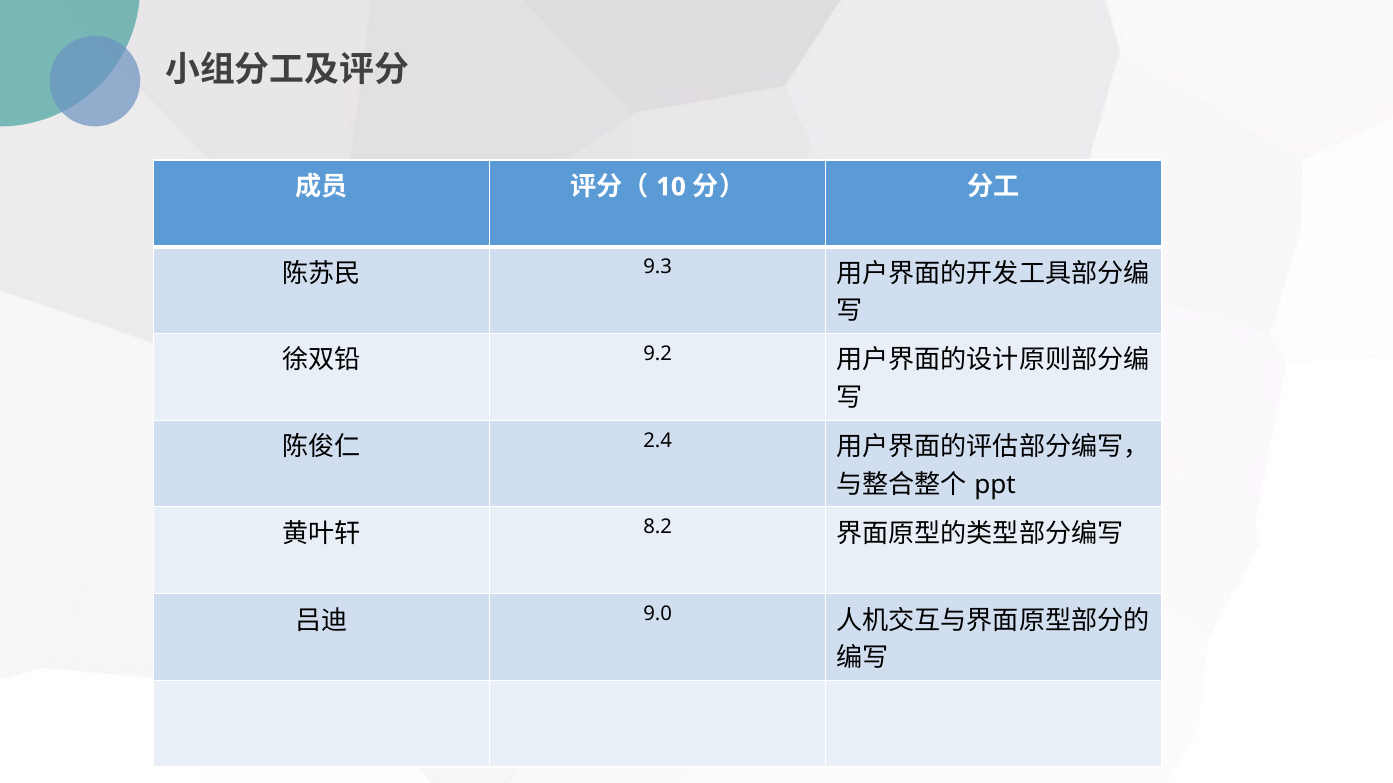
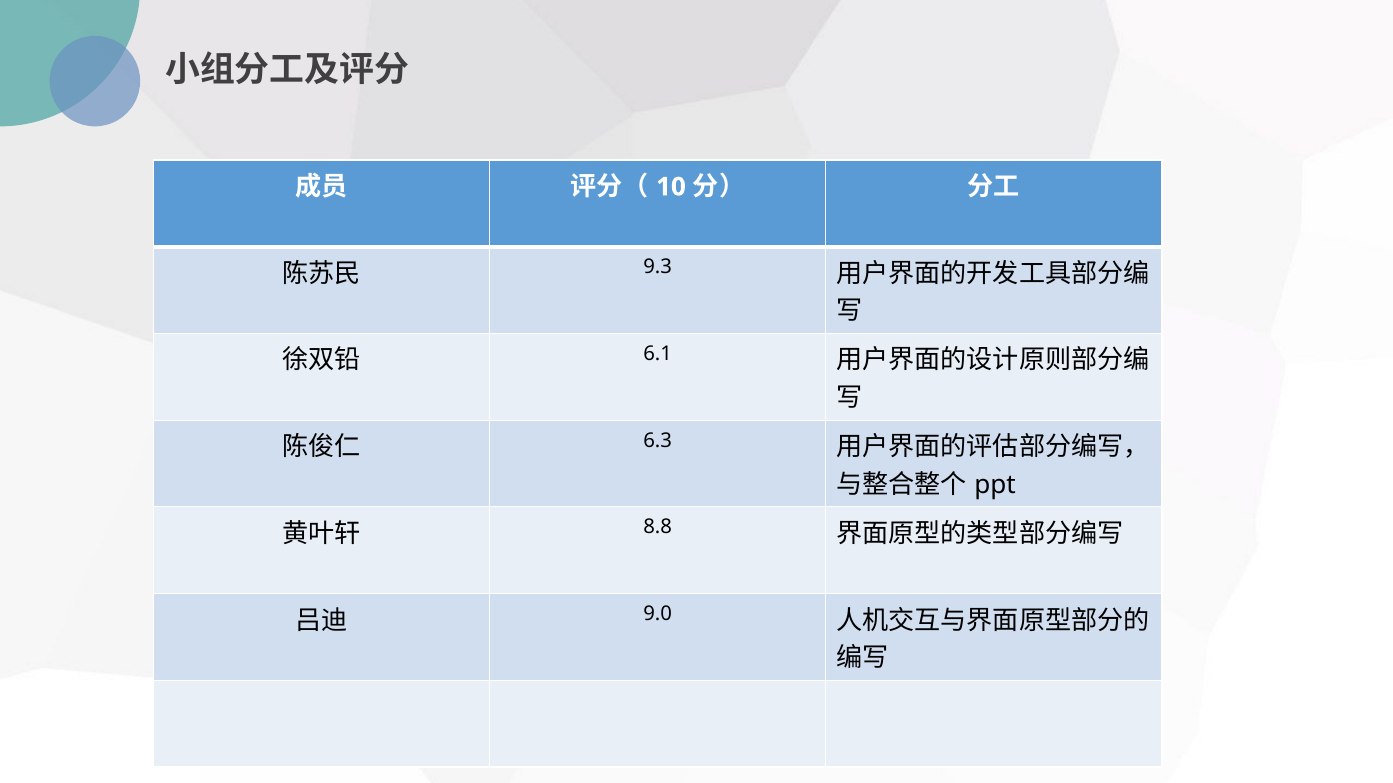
9.2: 9.2 -> 6.1
2.4: 2.4 -> 6.3
8.2: 8.2 -> 8.8
